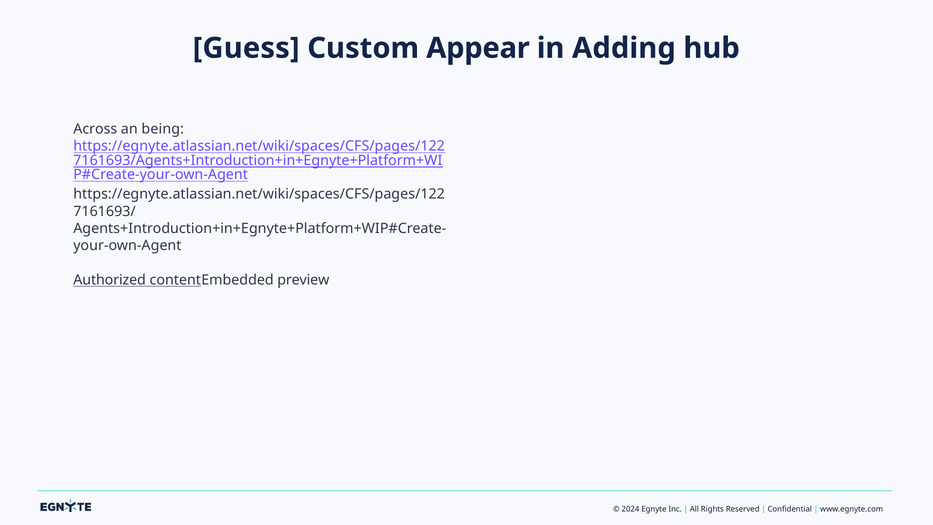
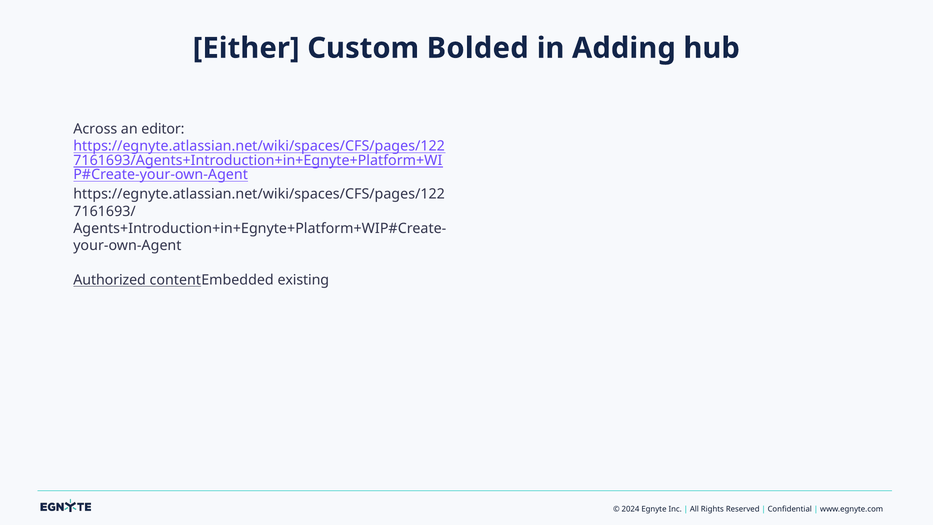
Guess: Guess -> Either
Appear: Appear -> Bolded
being: being -> editor
preview: preview -> existing
